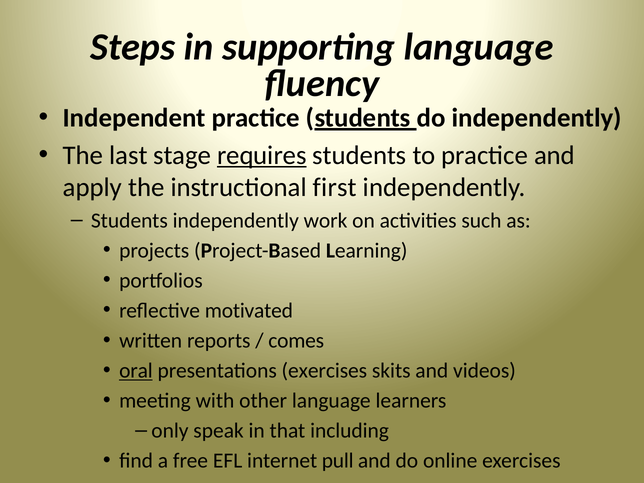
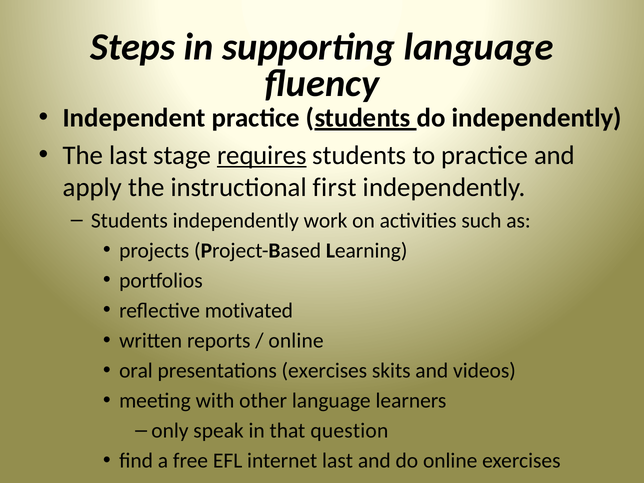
comes at (296, 341): comes -> online
oral underline: present -> none
including: including -> question
internet pull: pull -> last
